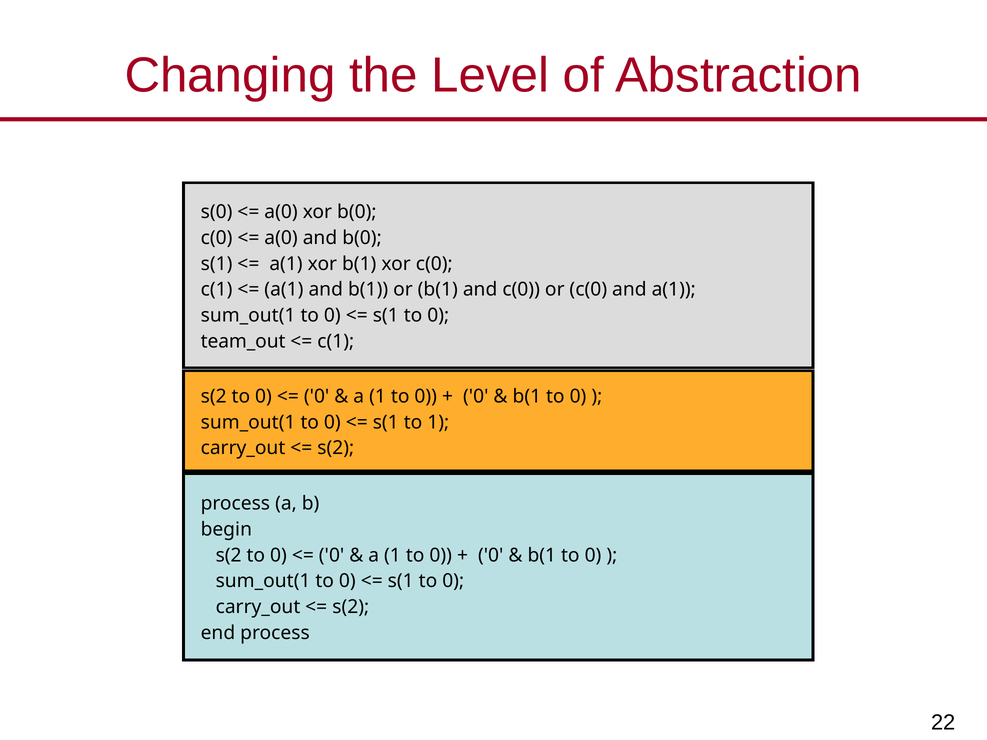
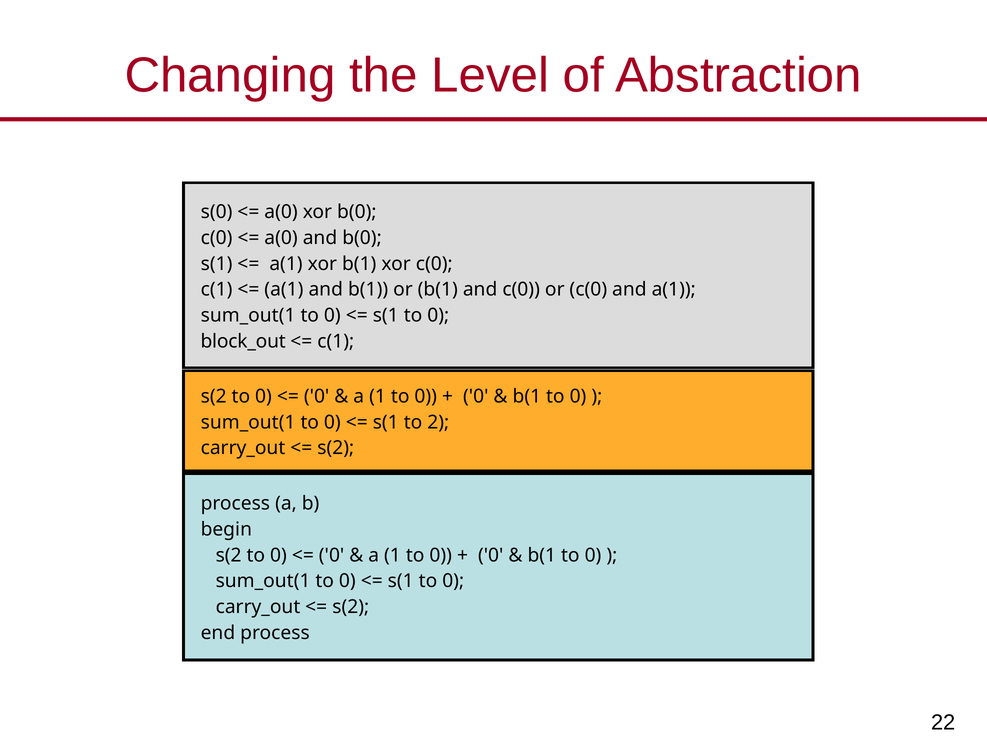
team_out: team_out -> block_out
to 1: 1 -> 2
